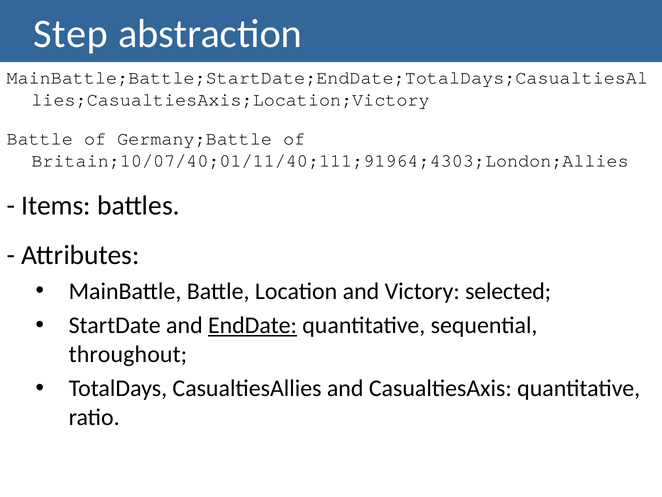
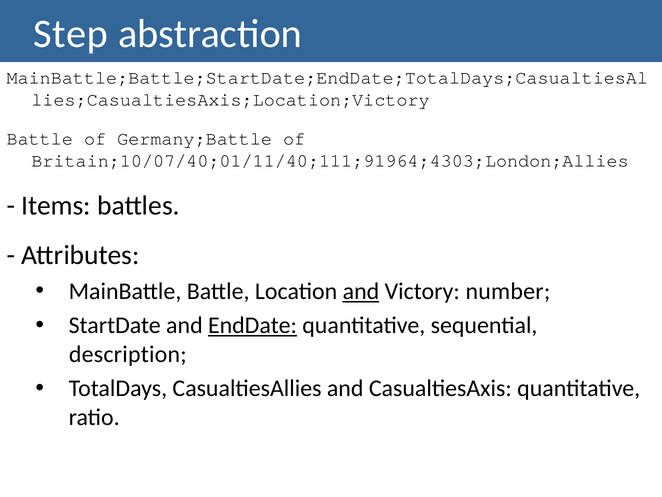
and at (361, 291) underline: none -> present
selected: selected -> number
throughout: throughout -> description
